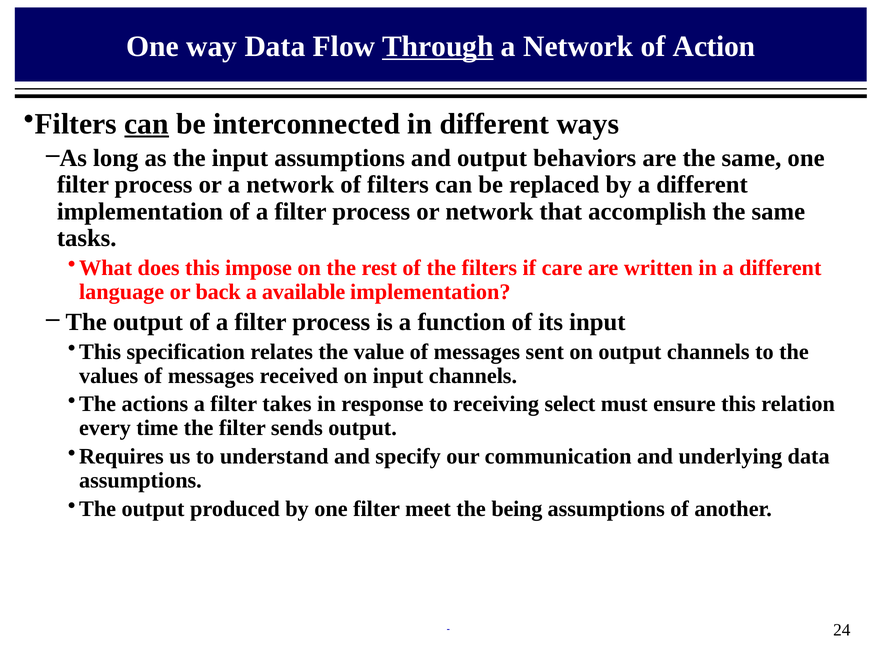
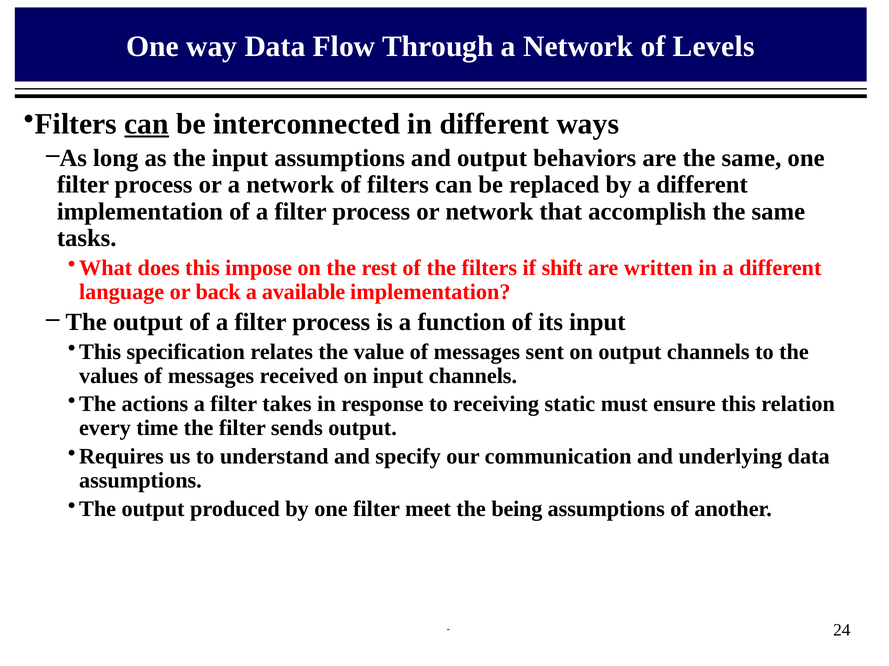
Through underline: present -> none
Action: Action -> Levels
care: care -> shift
select: select -> static
